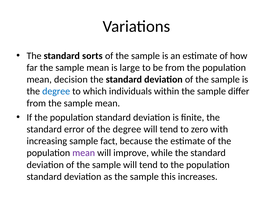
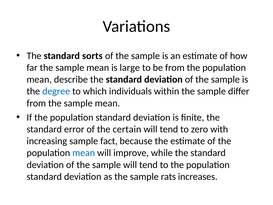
decision: decision -> describe
of the degree: degree -> certain
mean at (84, 153) colour: purple -> blue
this: this -> rats
